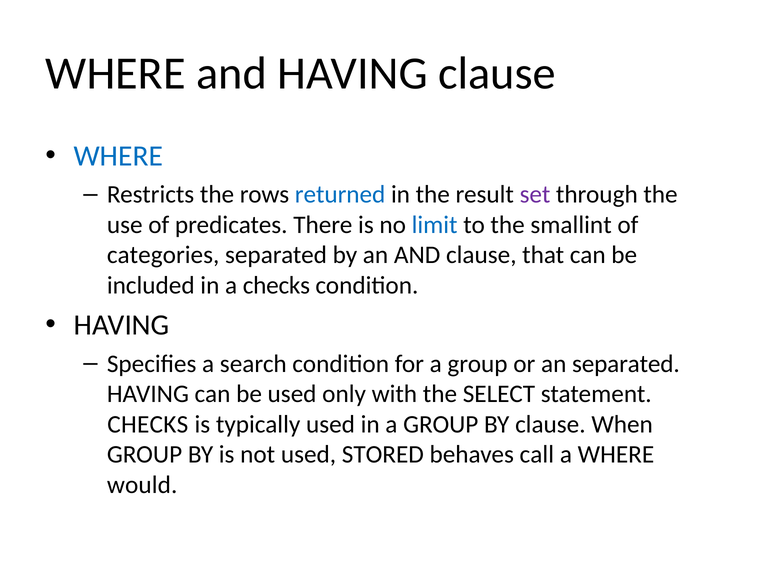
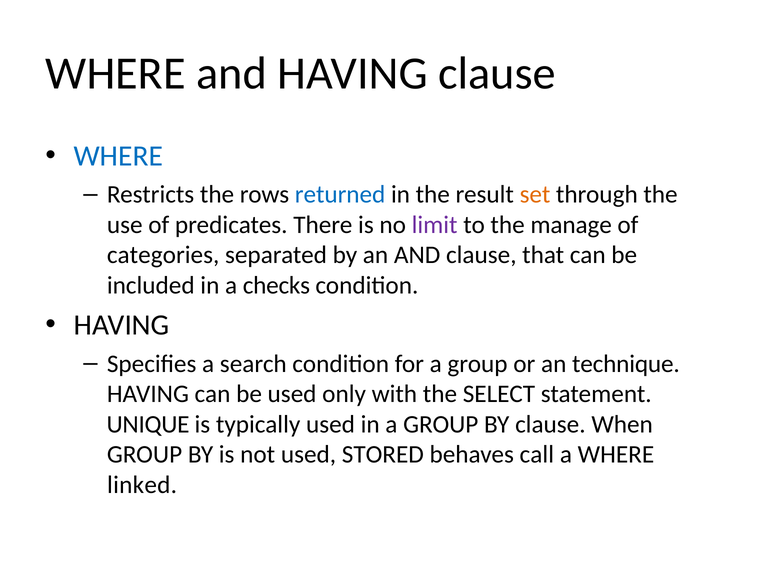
set colour: purple -> orange
limit colour: blue -> purple
smallint: smallint -> manage
an separated: separated -> technique
CHECKS at (148, 424): CHECKS -> UNIQUE
would: would -> linked
